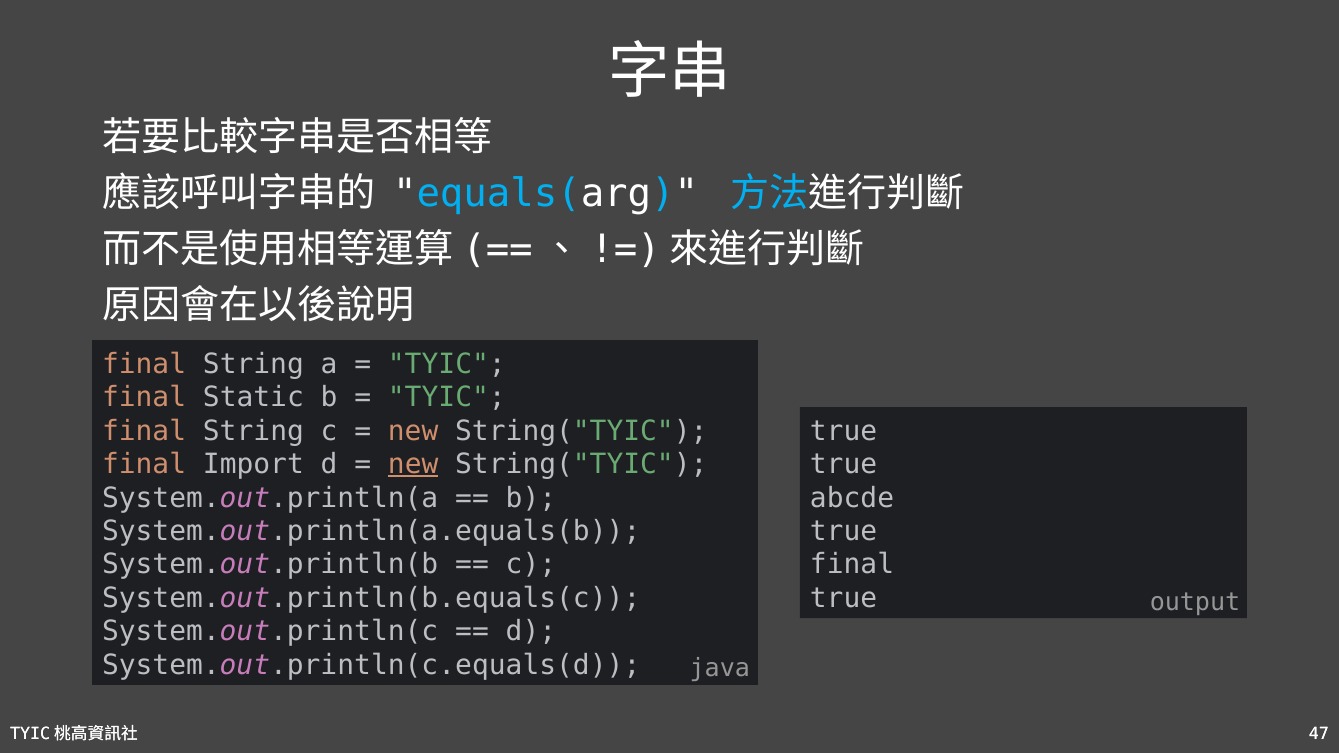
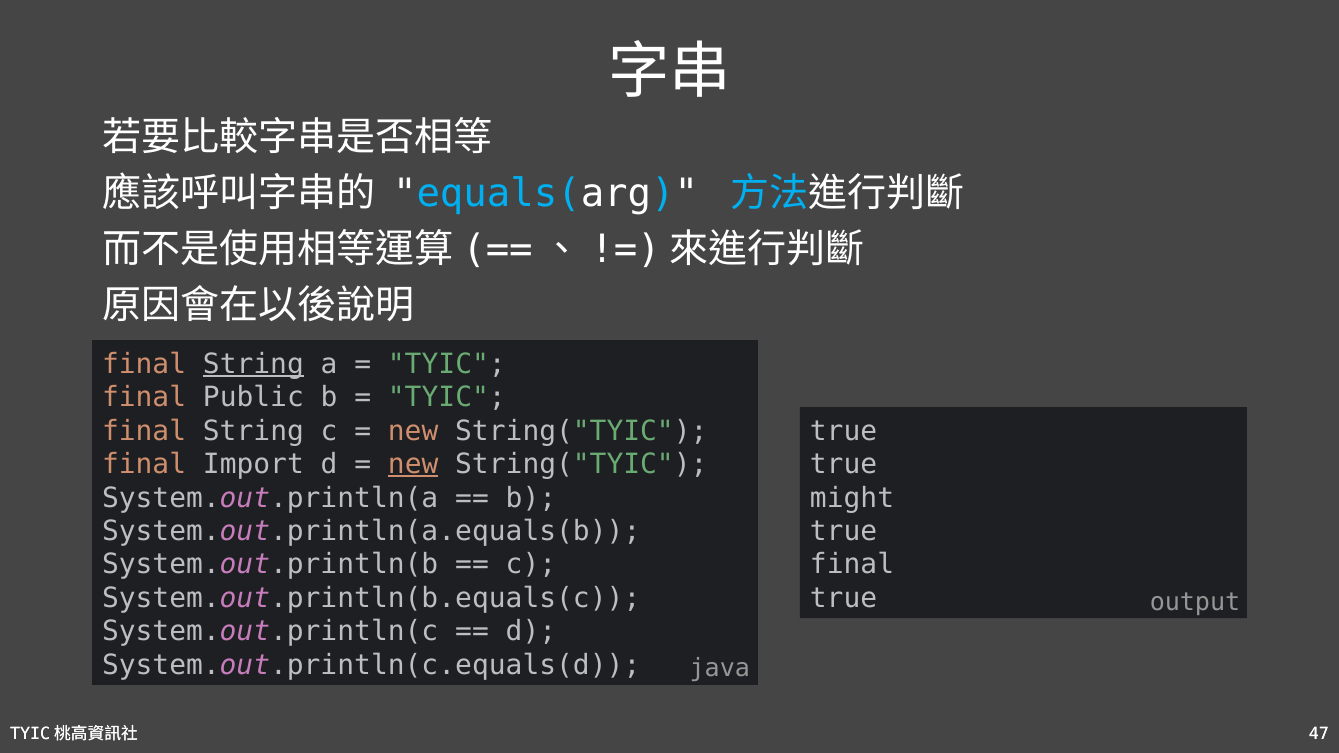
String at (253, 364) underline: none -> present
Static: Static -> Public
abcde: abcde -> might
